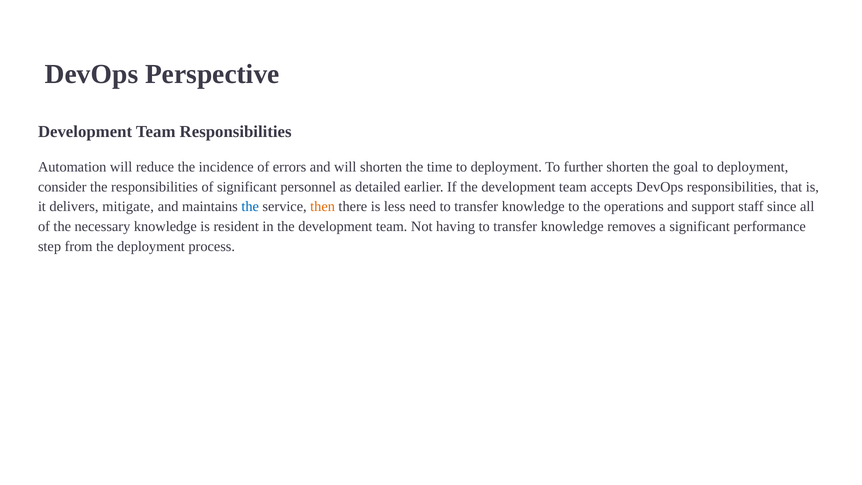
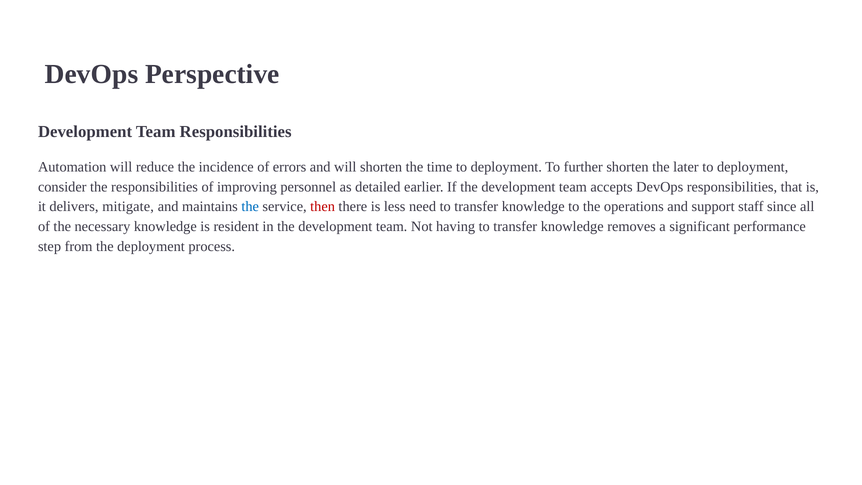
goal: goal -> later
of significant: significant -> improving
then colour: orange -> red
